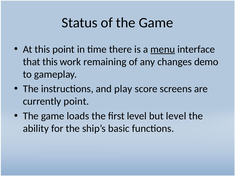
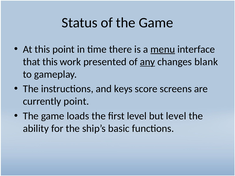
remaining: remaining -> presented
any underline: none -> present
demo: demo -> blank
play: play -> keys
